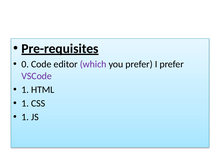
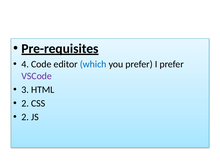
0: 0 -> 4
which colour: purple -> blue
1 at (25, 90): 1 -> 3
1 at (25, 103): 1 -> 2
1 at (25, 117): 1 -> 2
